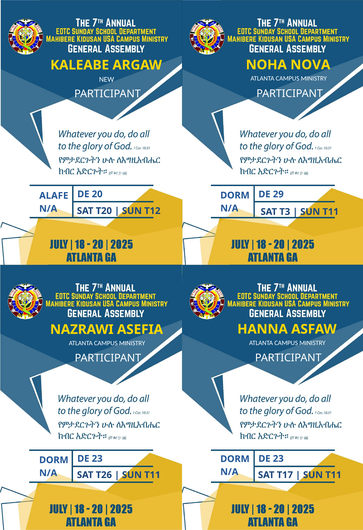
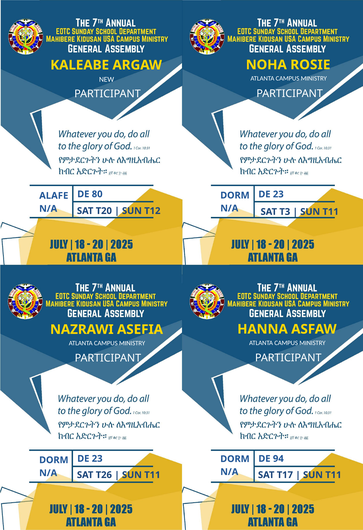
NOVA: NOVA -> ROSIE
20: 20 -> 80
29 at (278, 194): 29 -> 23
23 DE 23: 23 -> 94
